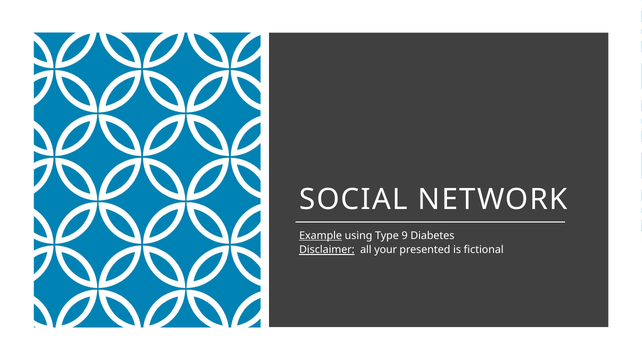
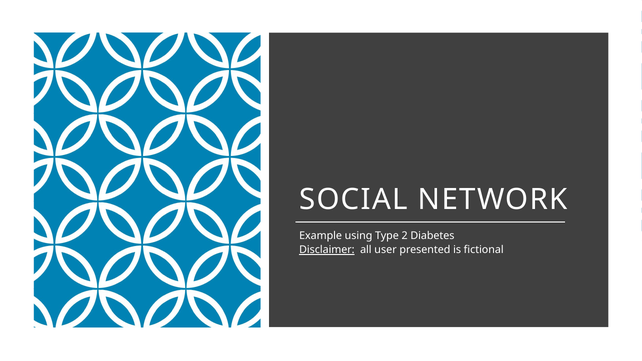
Example underline: present -> none
9: 9 -> 2
your: your -> user
